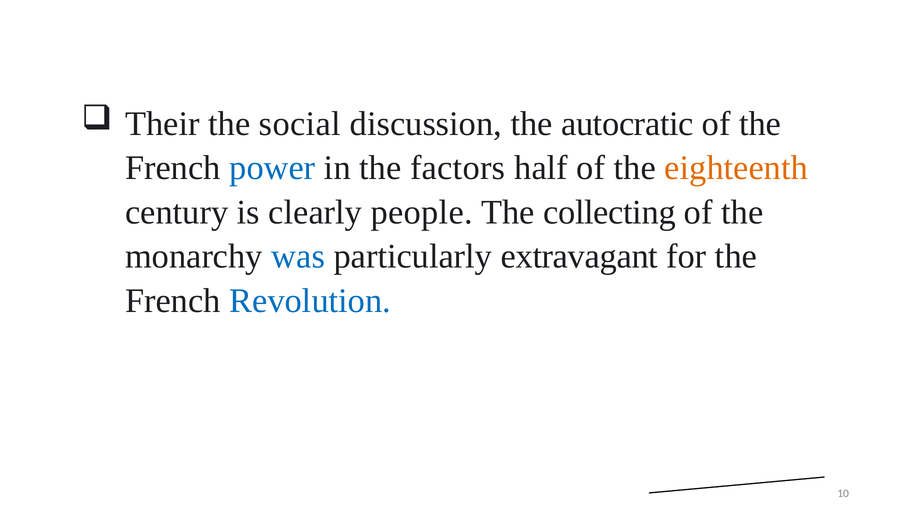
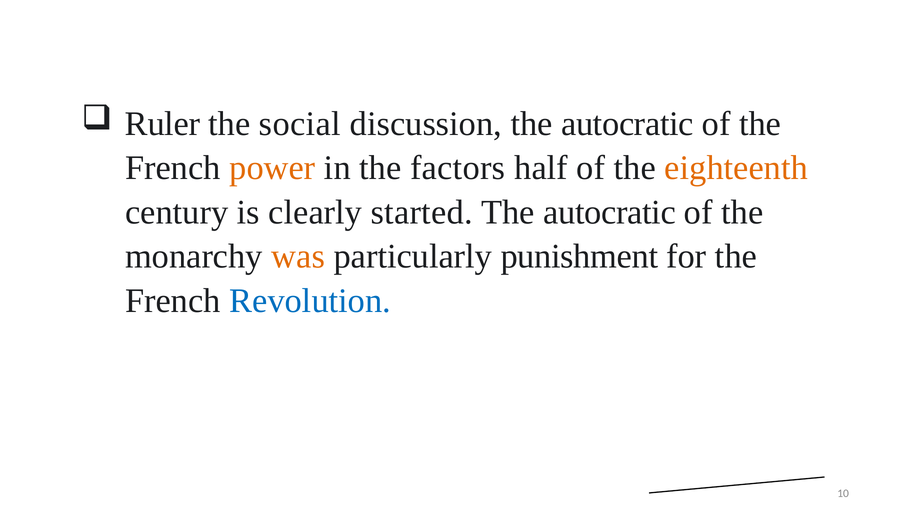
Their: Their -> Ruler
power colour: blue -> orange
people: people -> started
collecting at (610, 212): collecting -> autocratic
was colour: blue -> orange
extravagant: extravagant -> punishment
